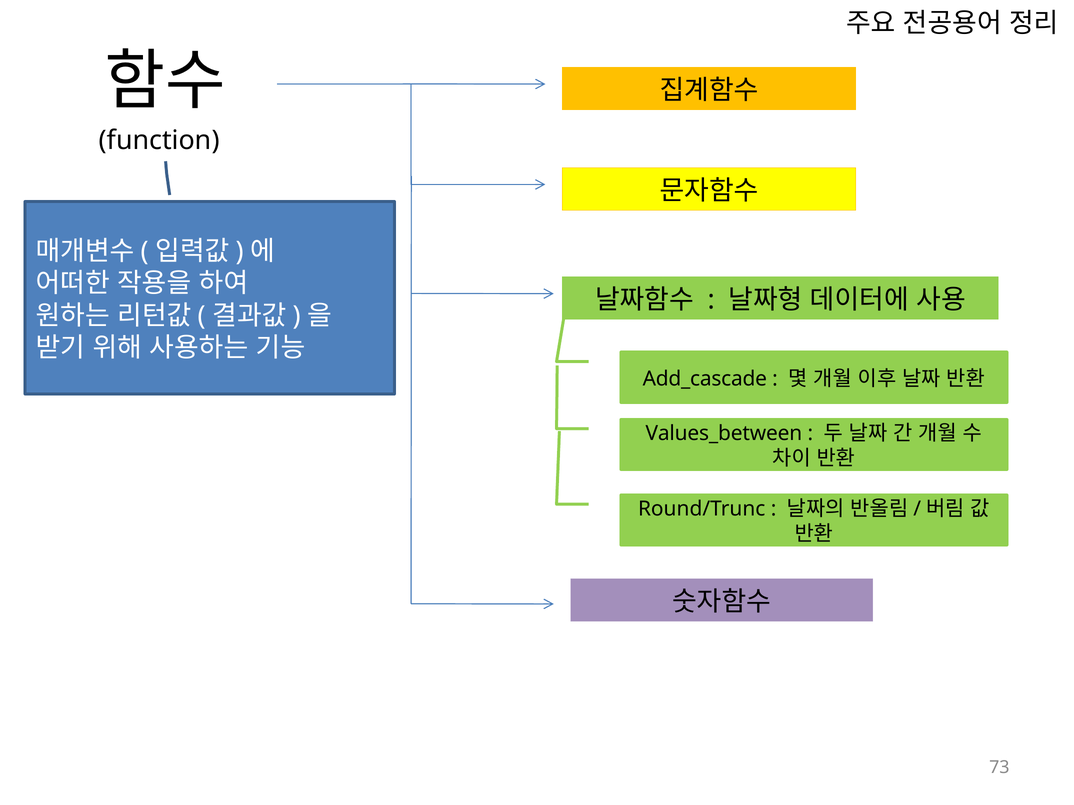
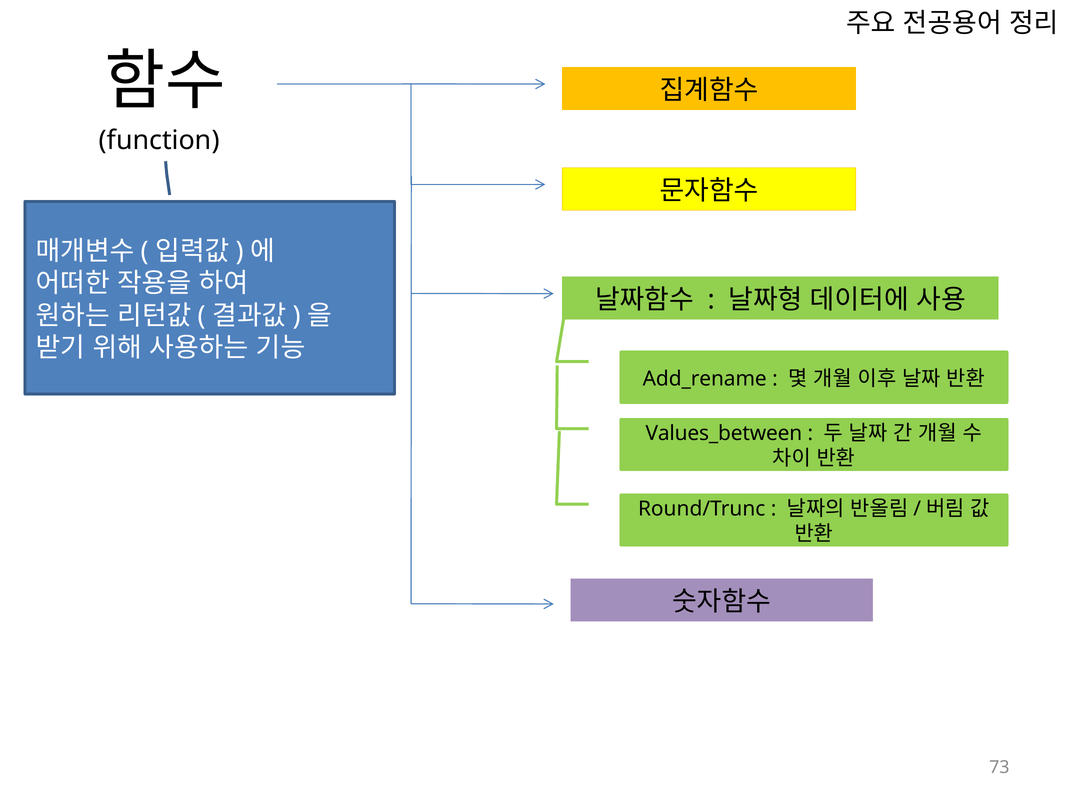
Add_cascade: Add_cascade -> Add_rename
